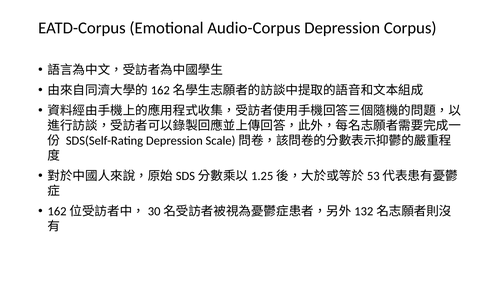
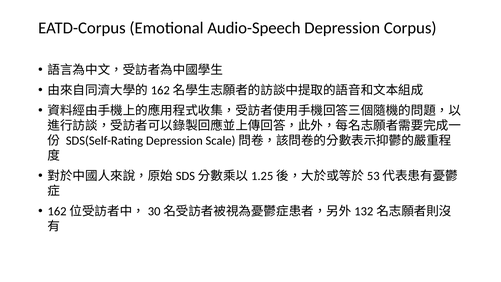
Audio-Corpus: Audio-Corpus -> Audio-Speech
